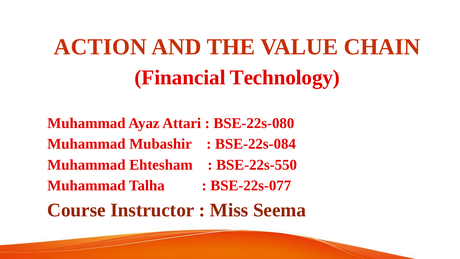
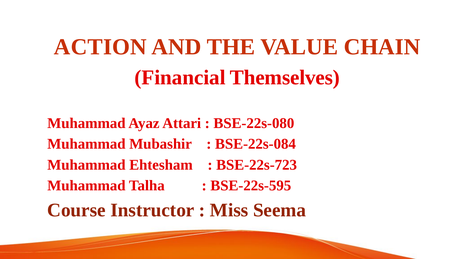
Technology: Technology -> Themselves
BSE-22s-550: BSE-22s-550 -> BSE-22s-723
BSE-22s-077: BSE-22s-077 -> BSE-22s-595
